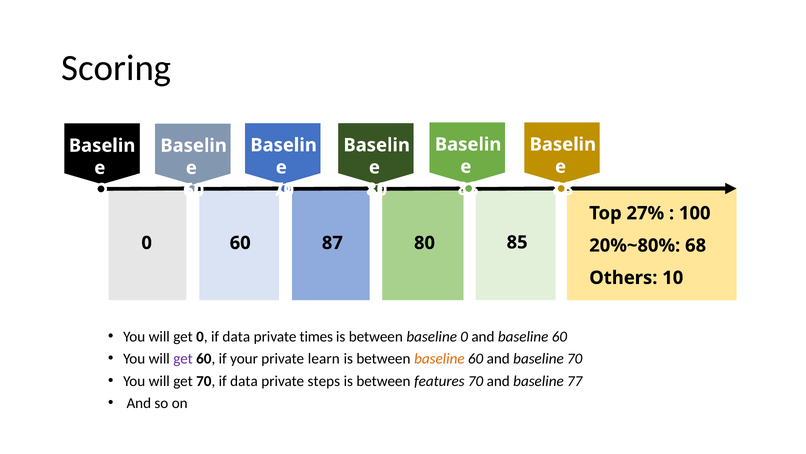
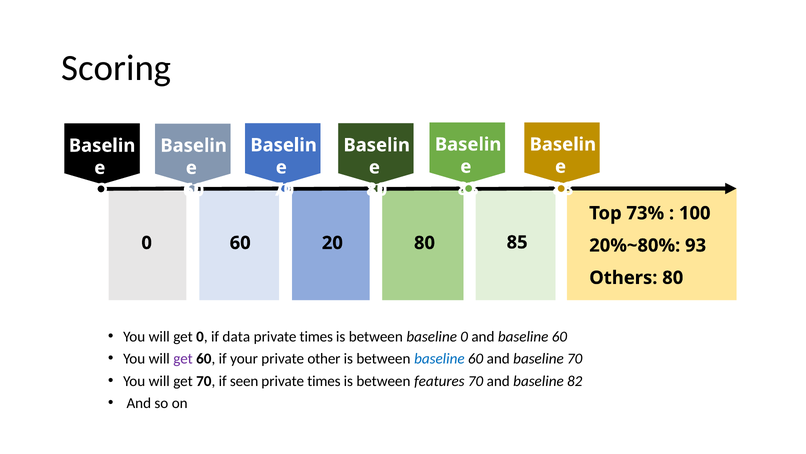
27%: 27% -> 73%
87: 87 -> 20
68: 68 -> 93
Others 10: 10 -> 80
learn: learn -> other
baseline at (439, 358) colour: orange -> blue
70 if data: data -> seen
steps at (324, 381): steps -> times
77: 77 -> 82
